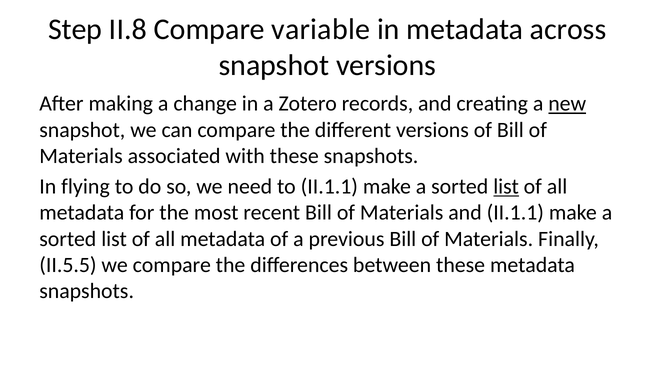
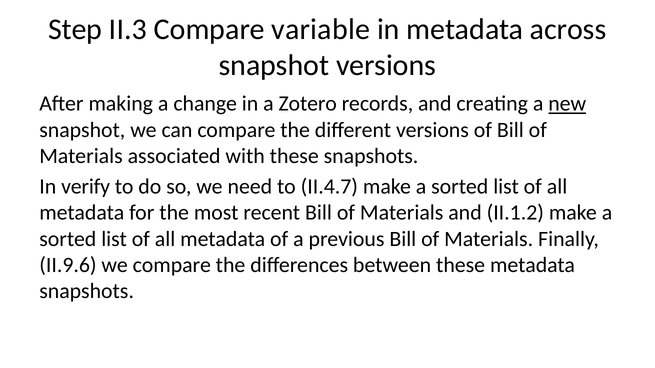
II.8: II.8 -> II.3
flying: flying -> verify
to II.1.1: II.1.1 -> II.4.7
list at (506, 187) underline: present -> none
and II.1.1: II.1.1 -> II.1.2
II.5.5: II.5.5 -> II.9.6
